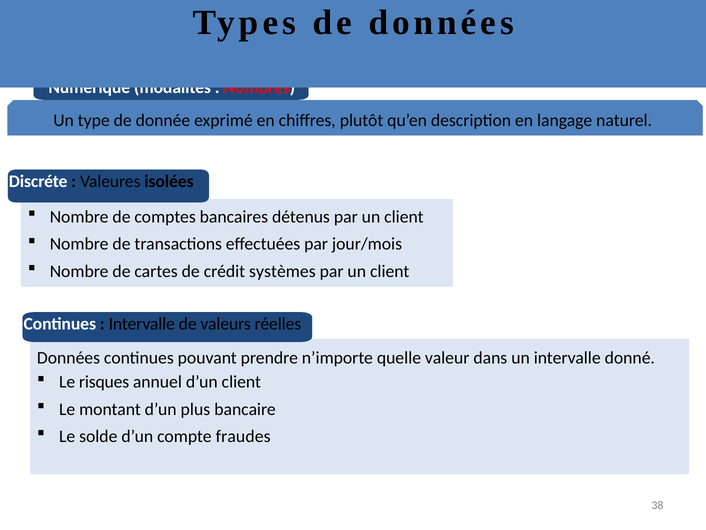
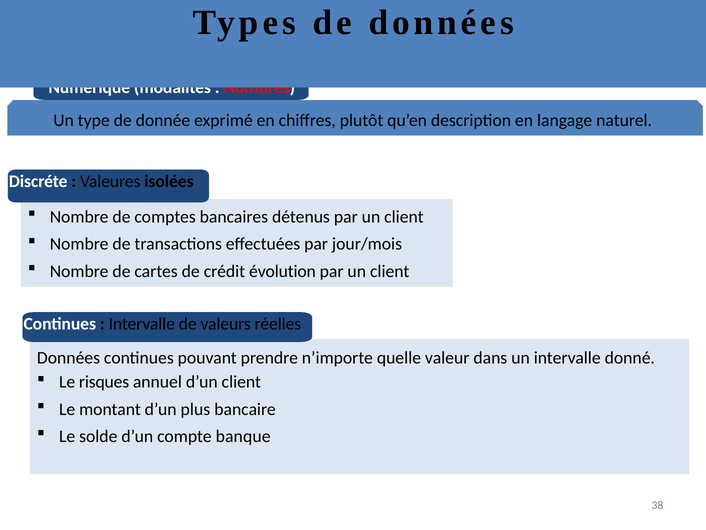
systèmes: systèmes -> évolution
fraudes: fraudes -> banque
